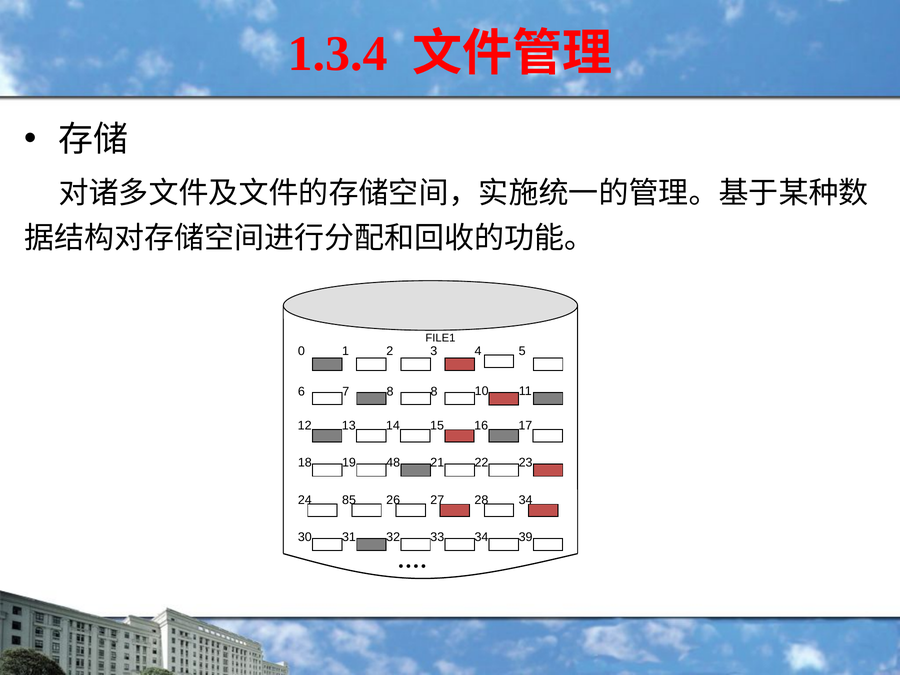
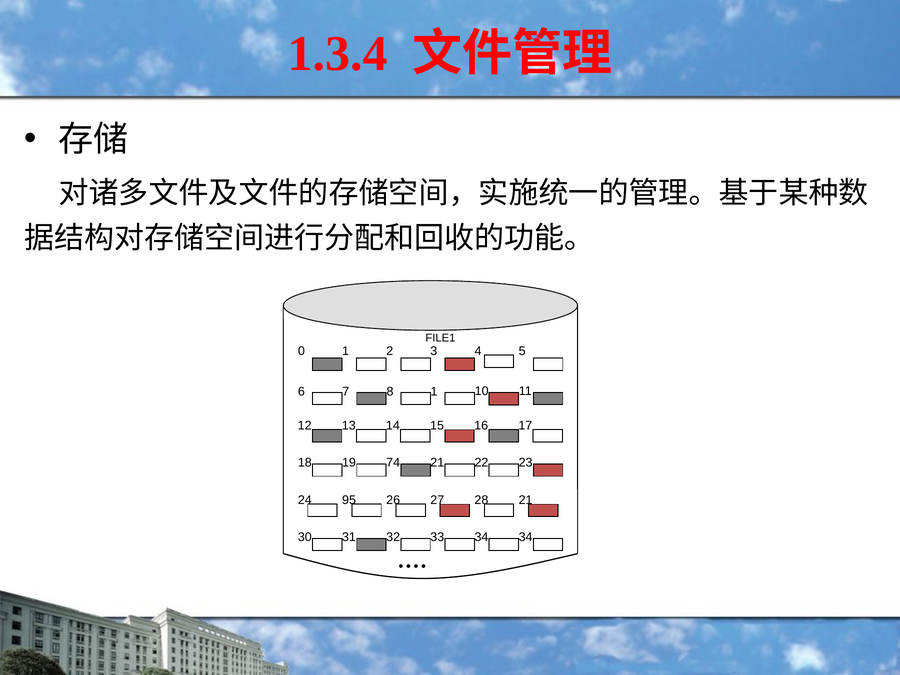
8 8: 8 -> 1
48: 48 -> 74
85: 85 -> 95
28 34: 34 -> 21
34 39: 39 -> 34
